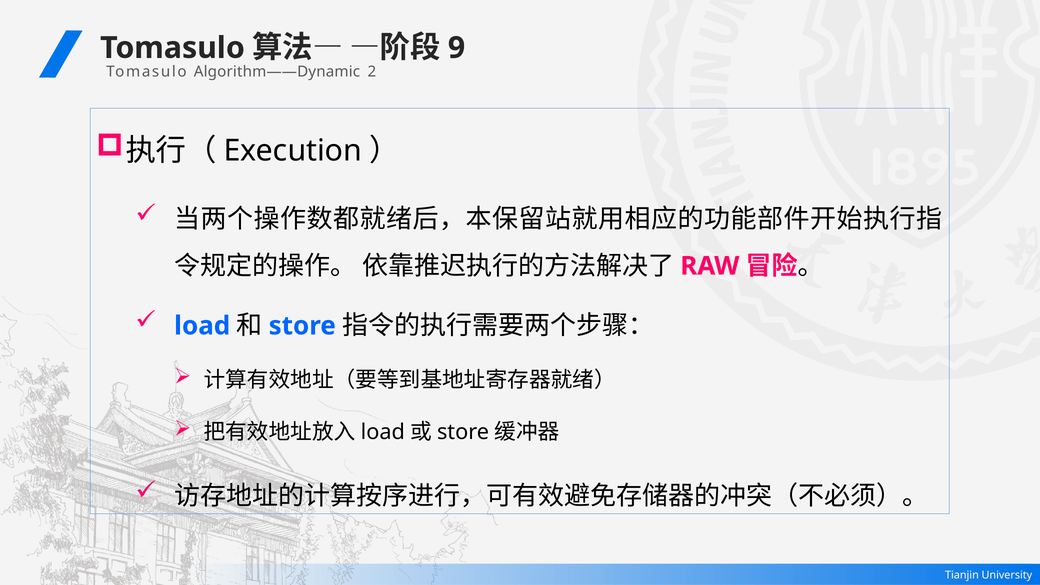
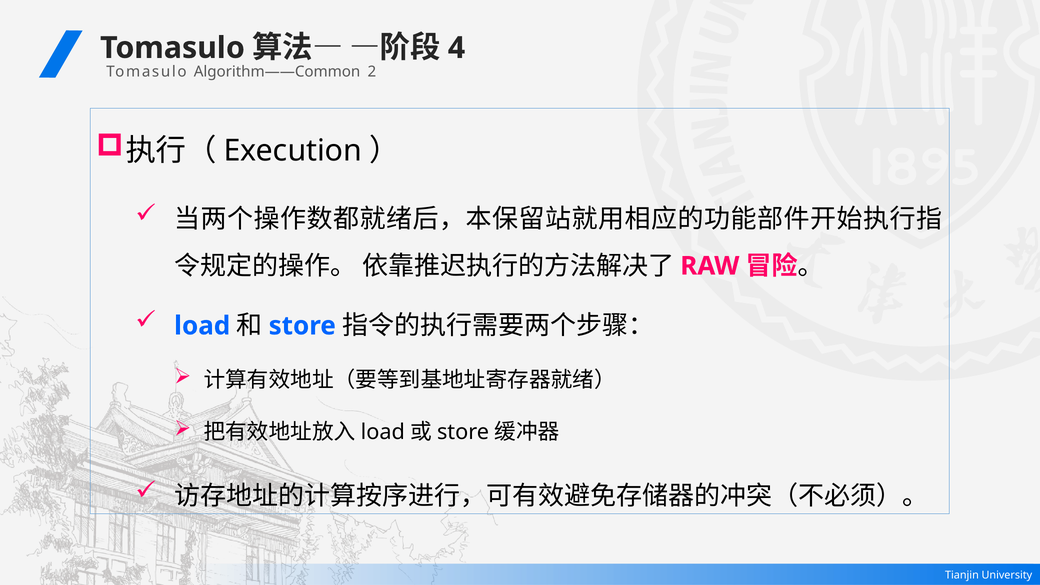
9: 9 -> 4
Algorithm——Dynamic: Algorithm——Dynamic -> Algorithm——Common
